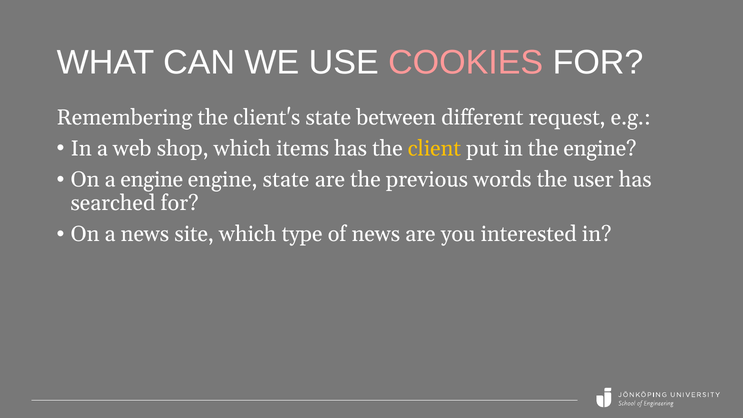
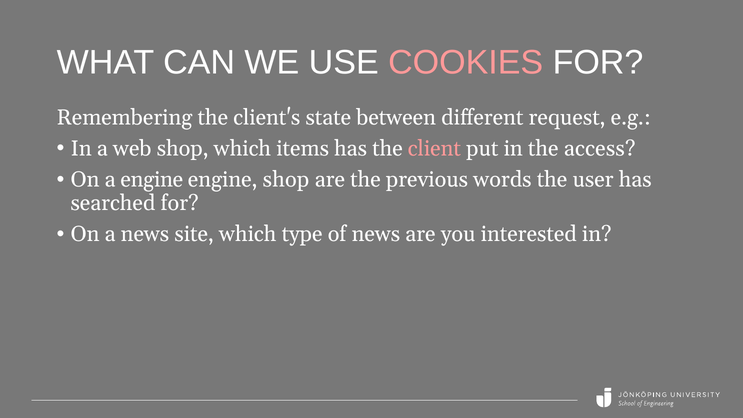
client colour: yellow -> pink
the engine: engine -> access
engine state: state -> shop
